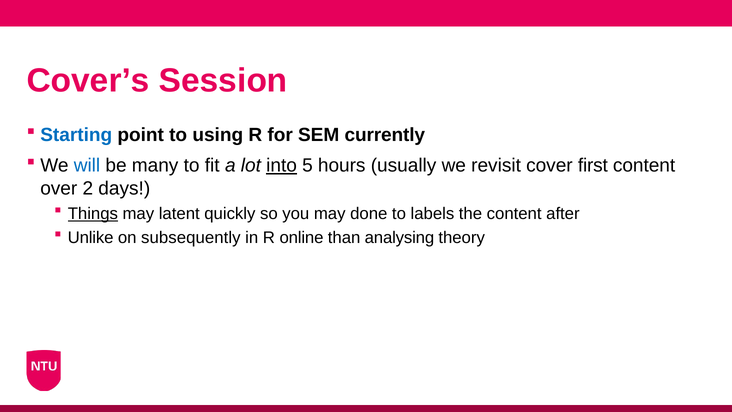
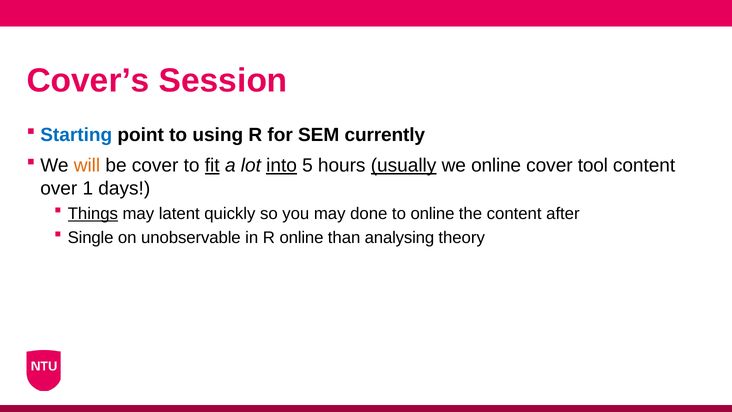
will colour: blue -> orange
be many: many -> cover
fit underline: none -> present
usually underline: none -> present
we revisit: revisit -> online
first: first -> tool
2: 2 -> 1
to labels: labels -> online
Unlike: Unlike -> Single
subsequently: subsequently -> unobservable
